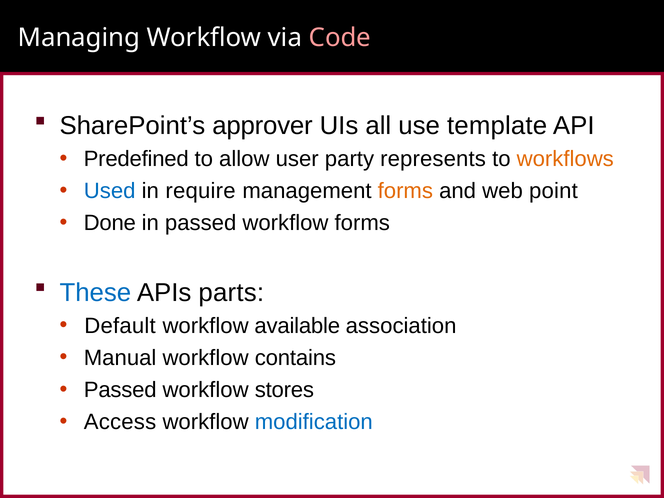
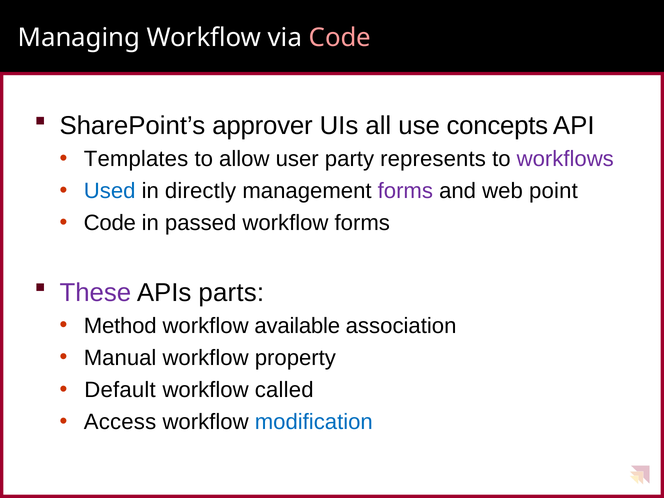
template: template -> concepts
Predefined: Predefined -> Templates
workflows colour: orange -> purple
require: require -> directly
forms at (405, 191) colour: orange -> purple
Done at (110, 223): Done -> Code
These colour: blue -> purple
Default: Default -> Method
contains: contains -> property
Passed at (120, 390): Passed -> Default
stores: stores -> called
